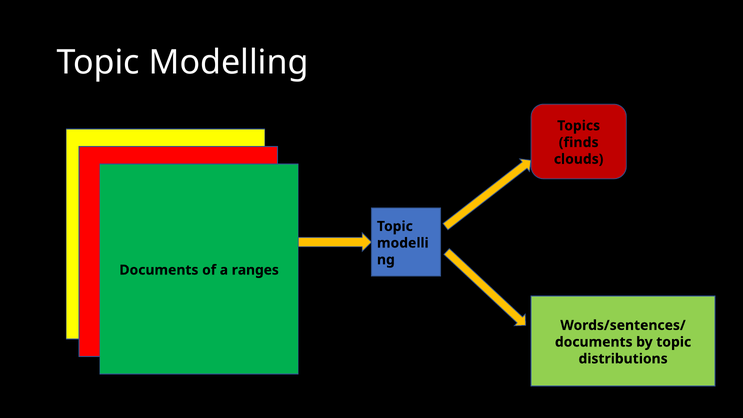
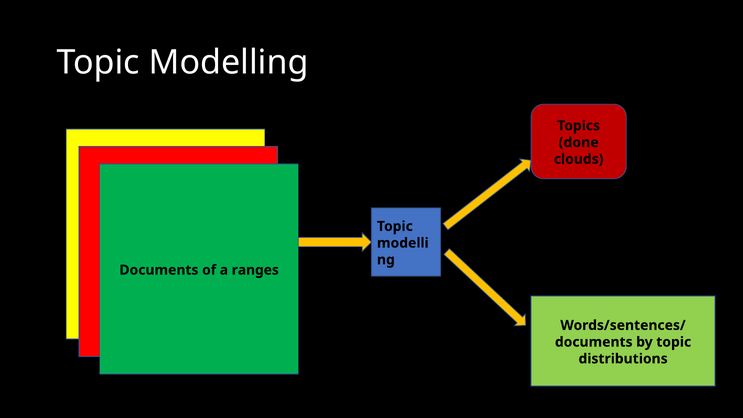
finds: finds -> done
